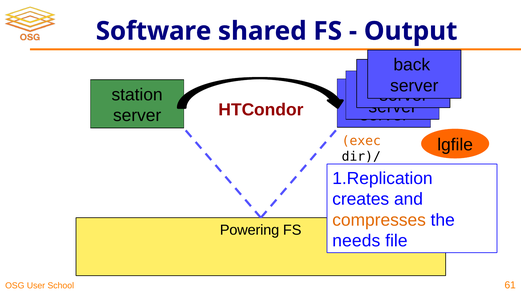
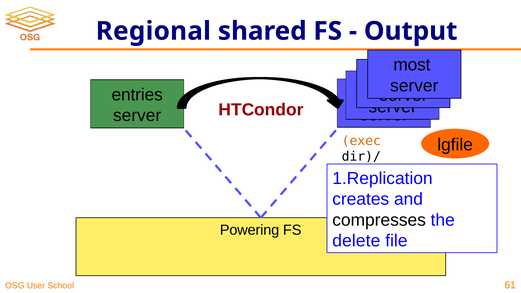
Software: Software -> Regional
back: back -> most
station: station -> entries
compresses colour: orange -> black
needs: needs -> delete
